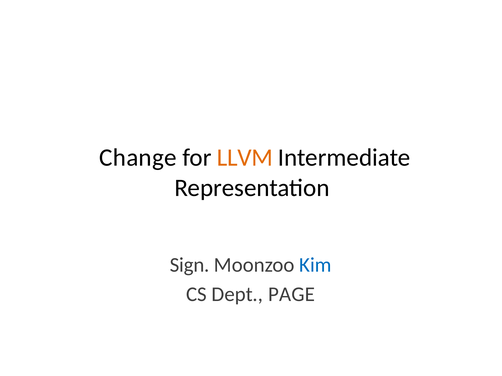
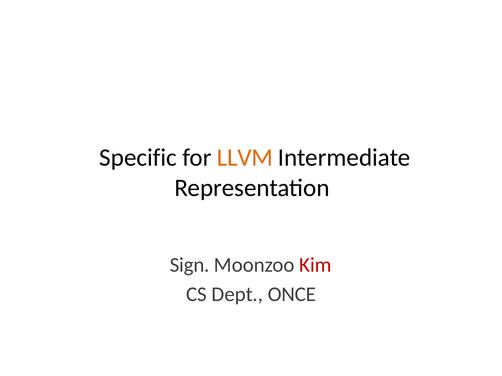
Change: Change -> Specific
Kim colour: blue -> red
PAGE: PAGE -> ONCE
